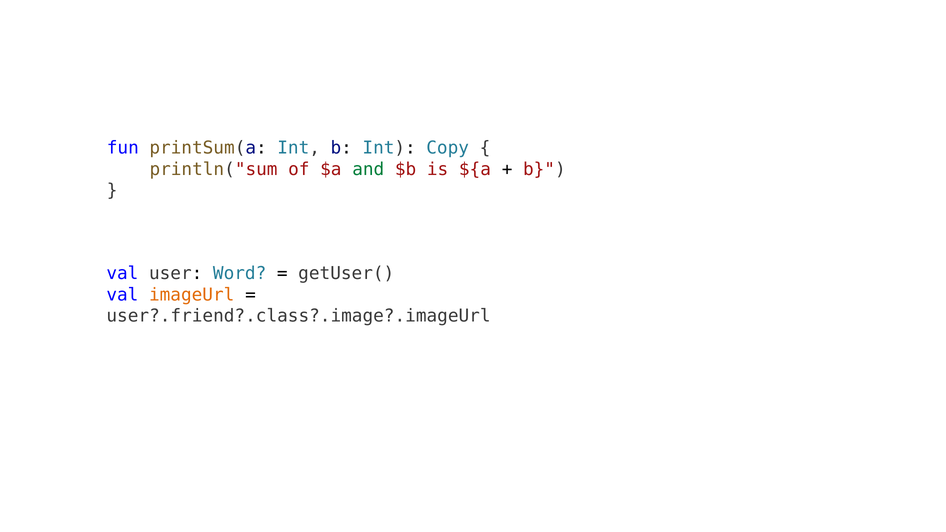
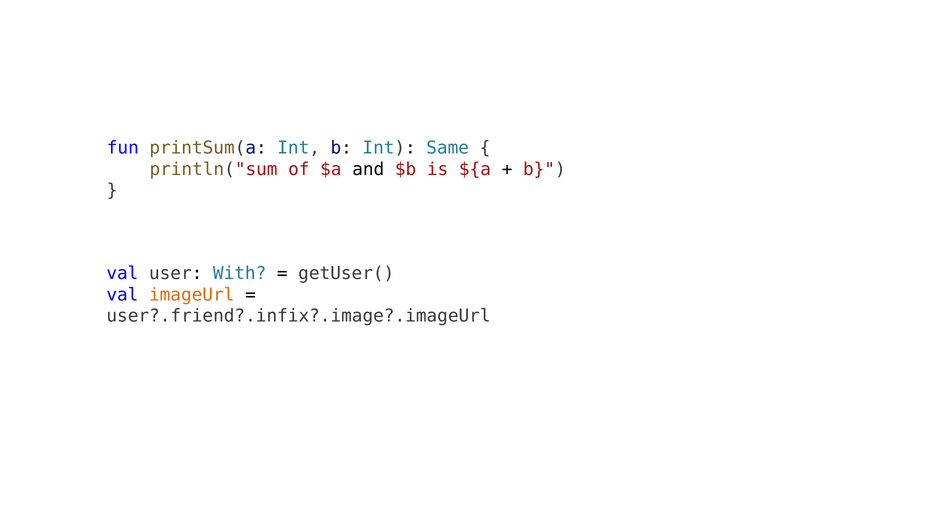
Copy: Copy -> Same
and colour: green -> black
Word: Word -> With
user?.friend?.class?.image?.imageUrl: user?.friend?.class?.image?.imageUrl -> user?.friend?.infix?.image?.imageUrl
